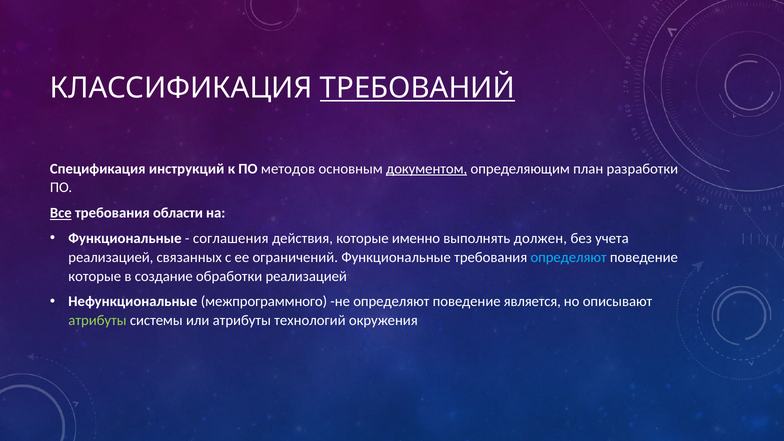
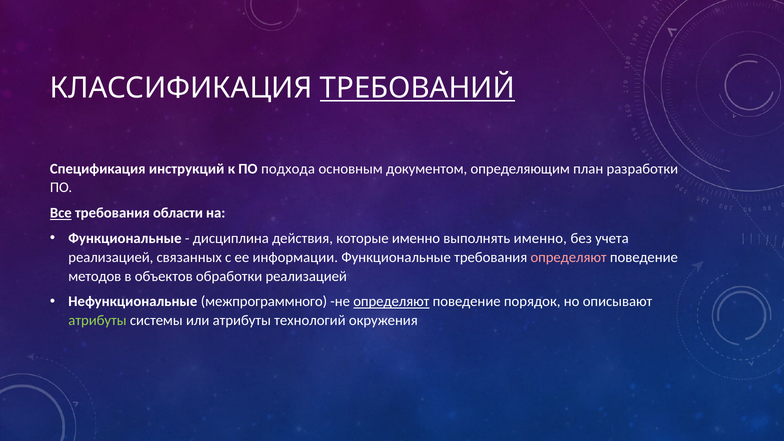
методов: методов -> подхода
документом underline: present -> none
соглашения: соглашения -> дисциплина
выполнять должен: должен -> именно
ограничений: ограничений -> информации
определяют at (569, 257) colour: light blue -> pink
которые at (95, 276): которые -> методов
создание: создание -> объектов
определяют at (391, 302) underline: none -> present
является: является -> порядок
